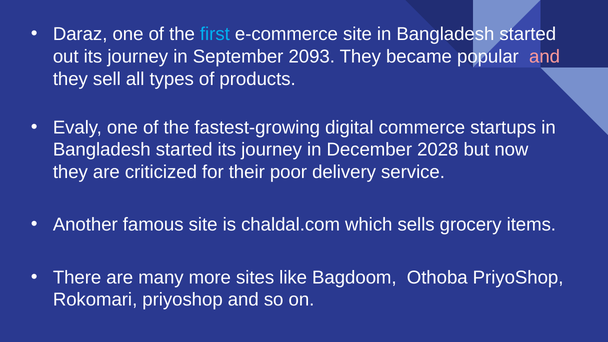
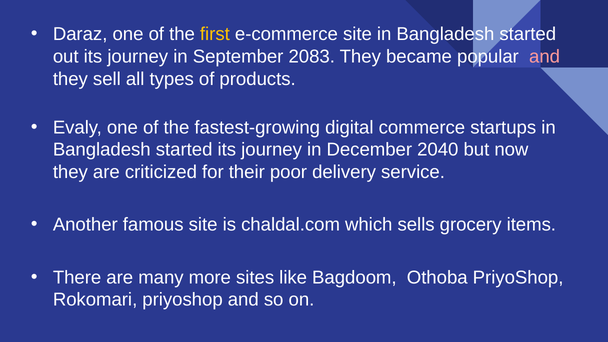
first colour: light blue -> yellow
2093: 2093 -> 2083
2028: 2028 -> 2040
